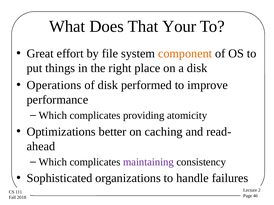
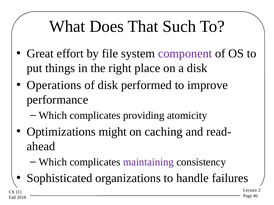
Your: Your -> Such
component colour: orange -> purple
better: better -> might
